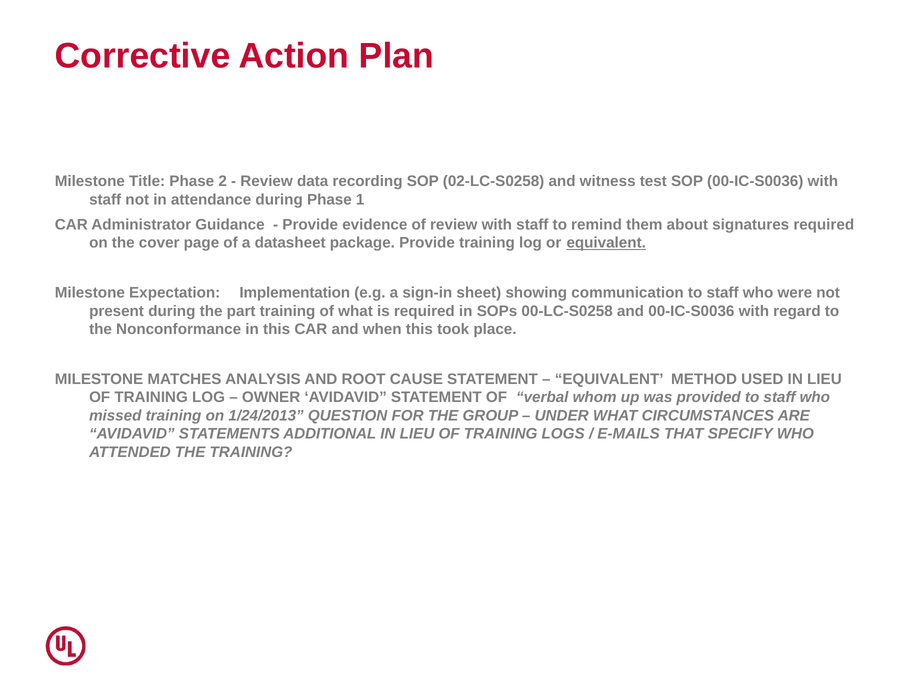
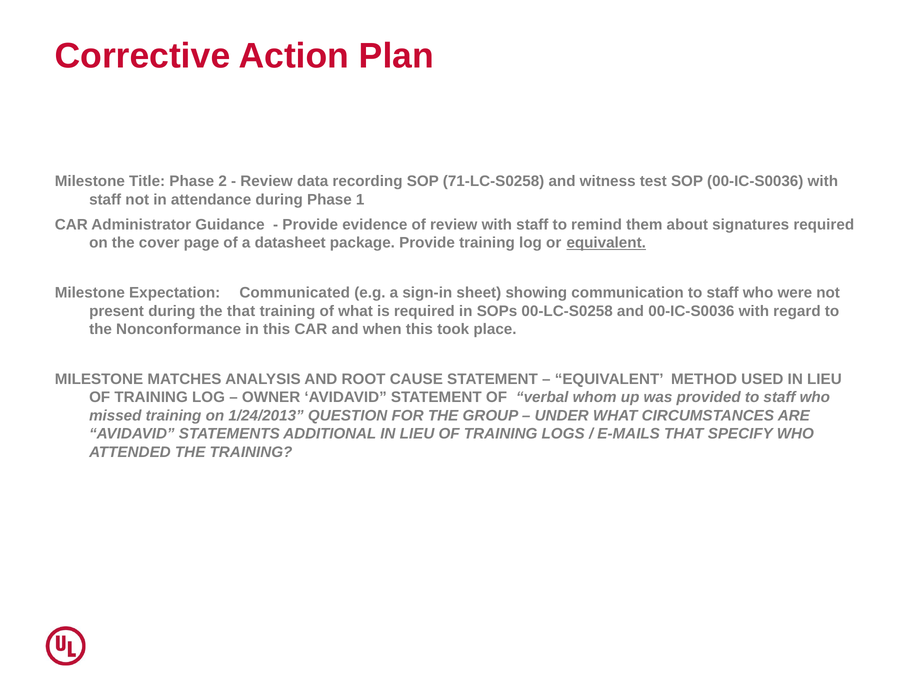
02-LC-S0258: 02-LC-S0258 -> 71-LC-S0258
Implementation: Implementation -> Communicated
the part: part -> that
